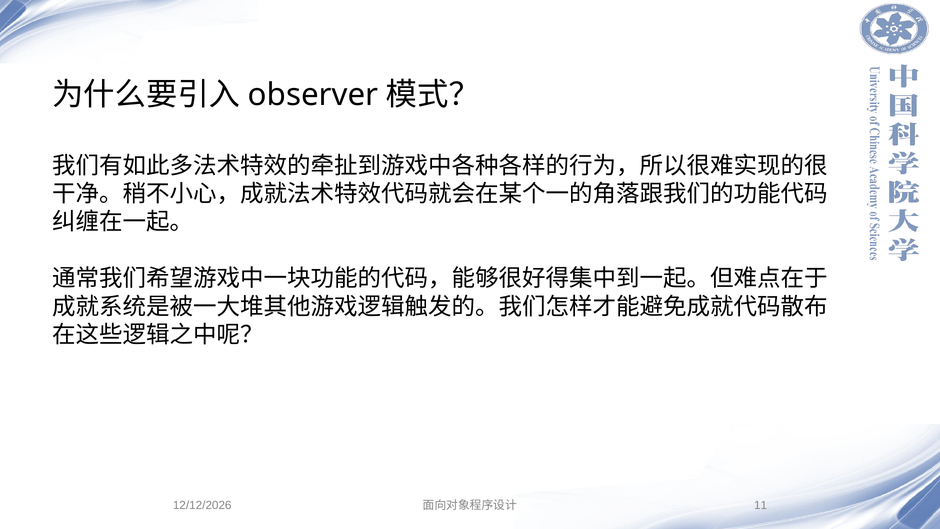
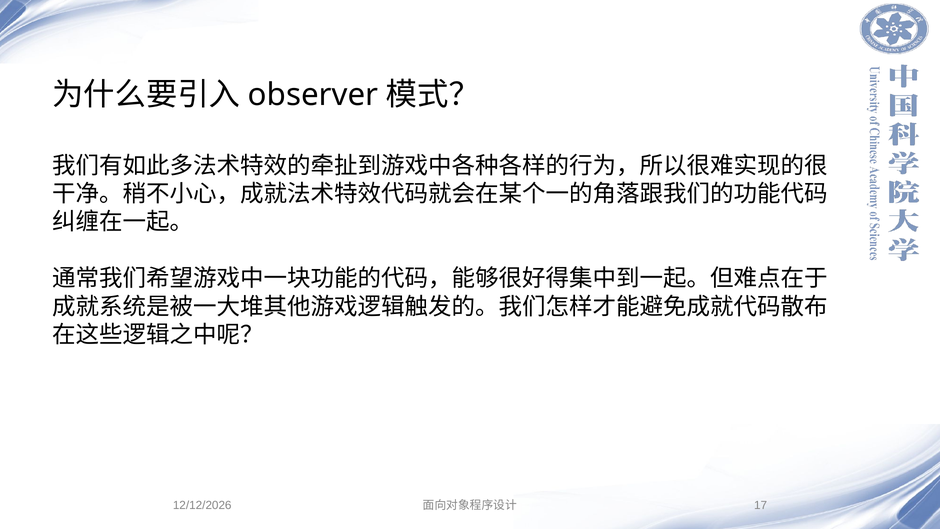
11: 11 -> 17
